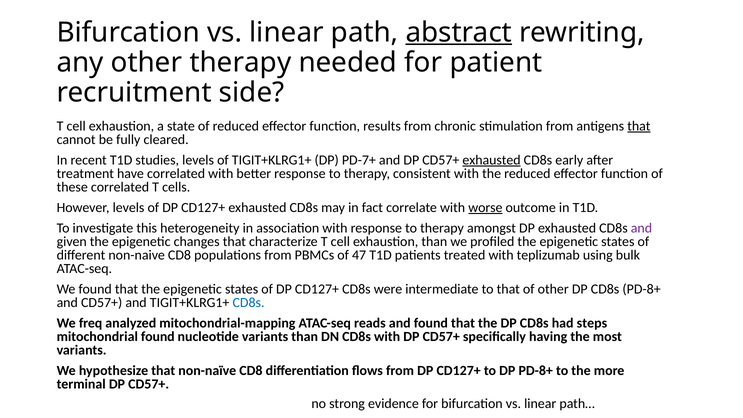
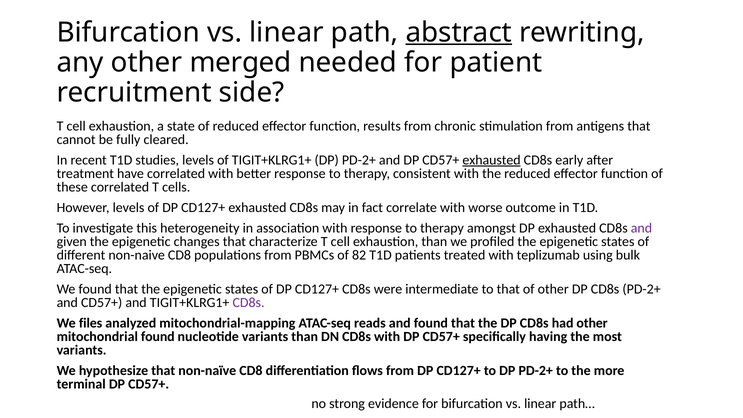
other therapy: therapy -> merged
that at (639, 126) underline: present -> none
TIGIT+KLRG1+ DP PD-7+: PD-7+ -> PD-2+
worse underline: present -> none
47: 47 -> 82
CD8s PD-8+: PD-8+ -> PD-2+
CD8s at (249, 303) colour: blue -> purple
freq: freq -> files
had steps: steps -> other
to DP PD-8+: PD-8+ -> PD-2+
